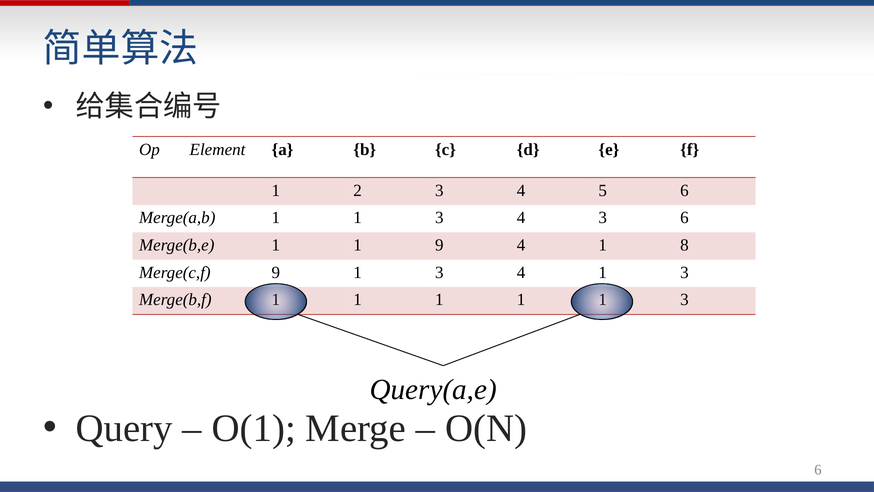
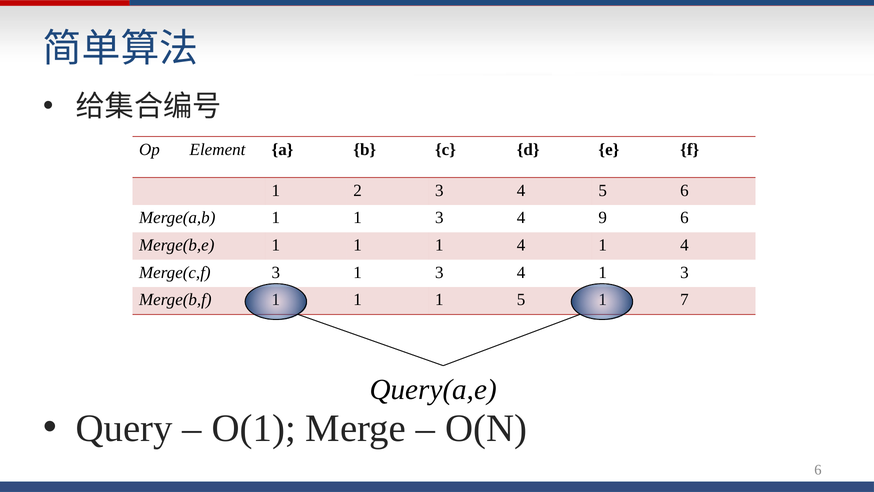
4 3: 3 -> 9
Merge(b,e 1 1 9: 9 -> 1
4 1 8: 8 -> 4
Merge(c,f 9: 9 -> 3
1 at (521, 300): 1 -> 5
3 at (684, 300): 3 -> 7
